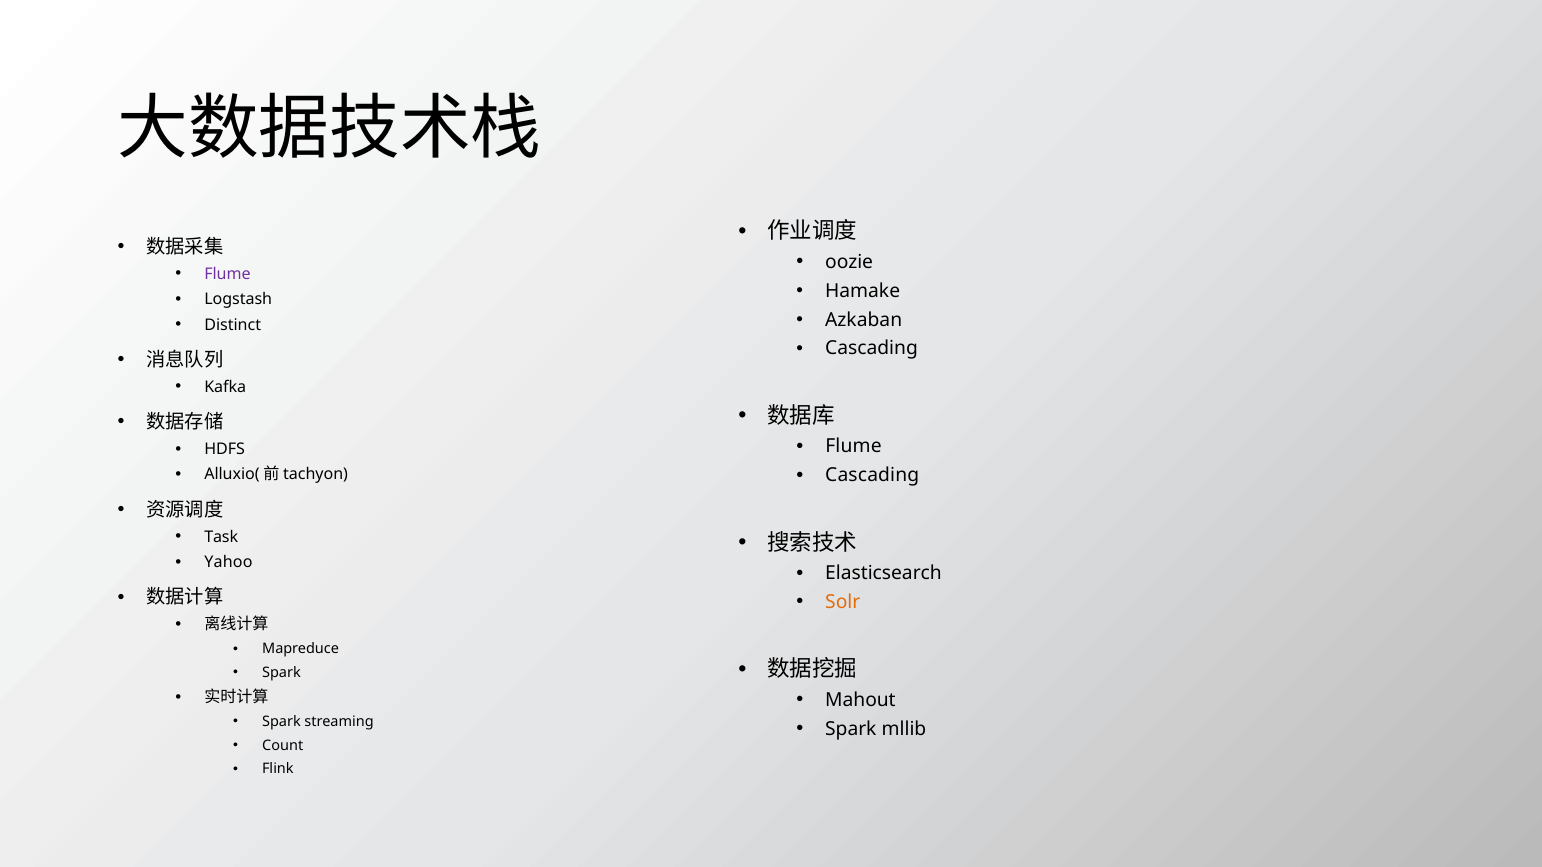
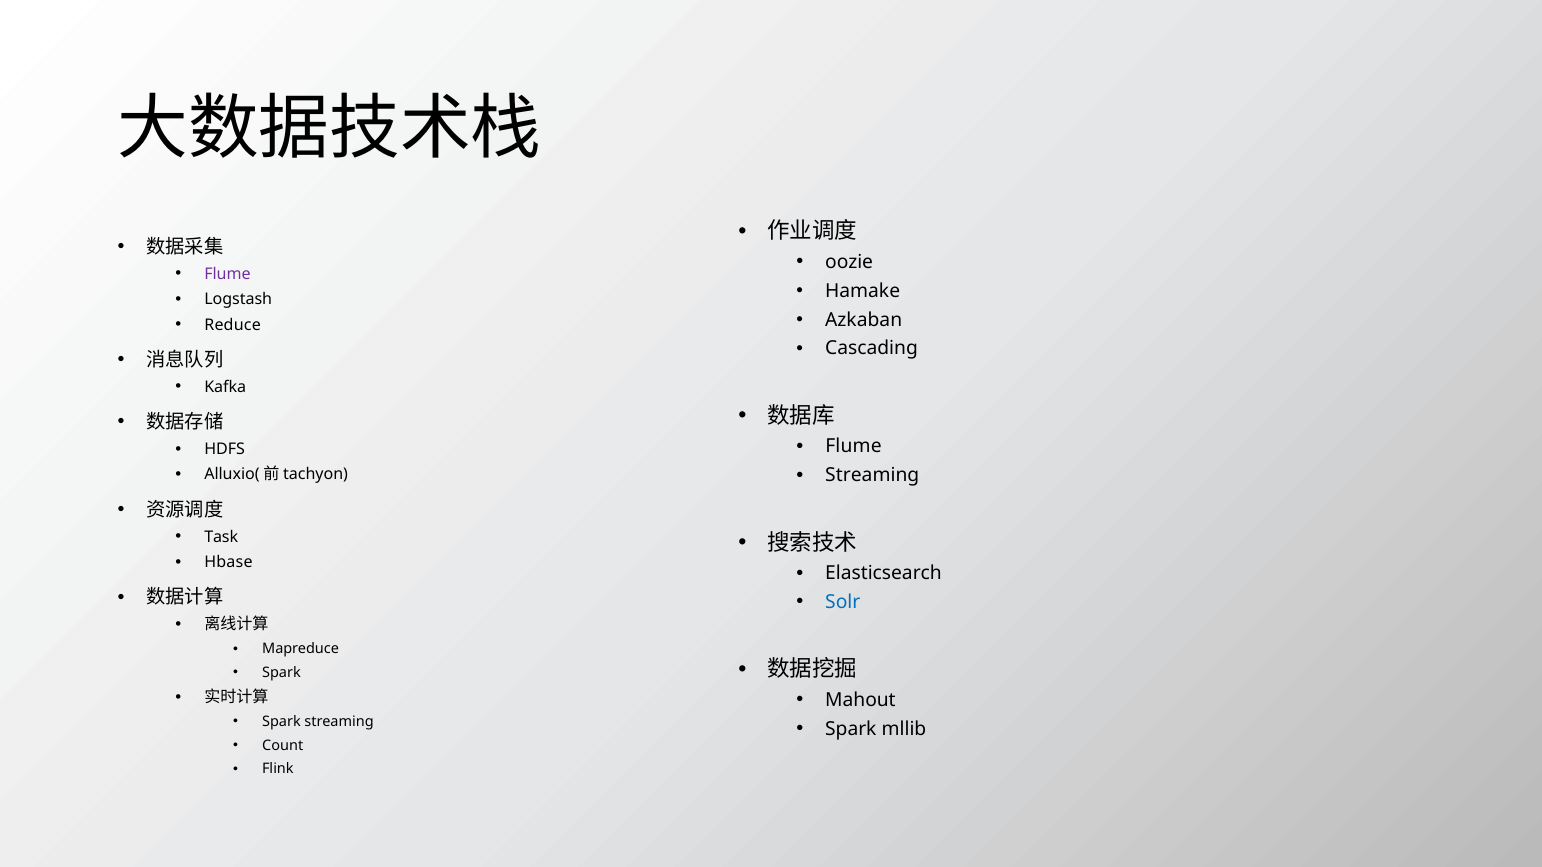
Distinct: Distinct -> Reduce
Cascading at (872, 476): Cascading -> Streaming
Yahoo: Yahoo -> Hbase
Solr colour: orange -> blue
